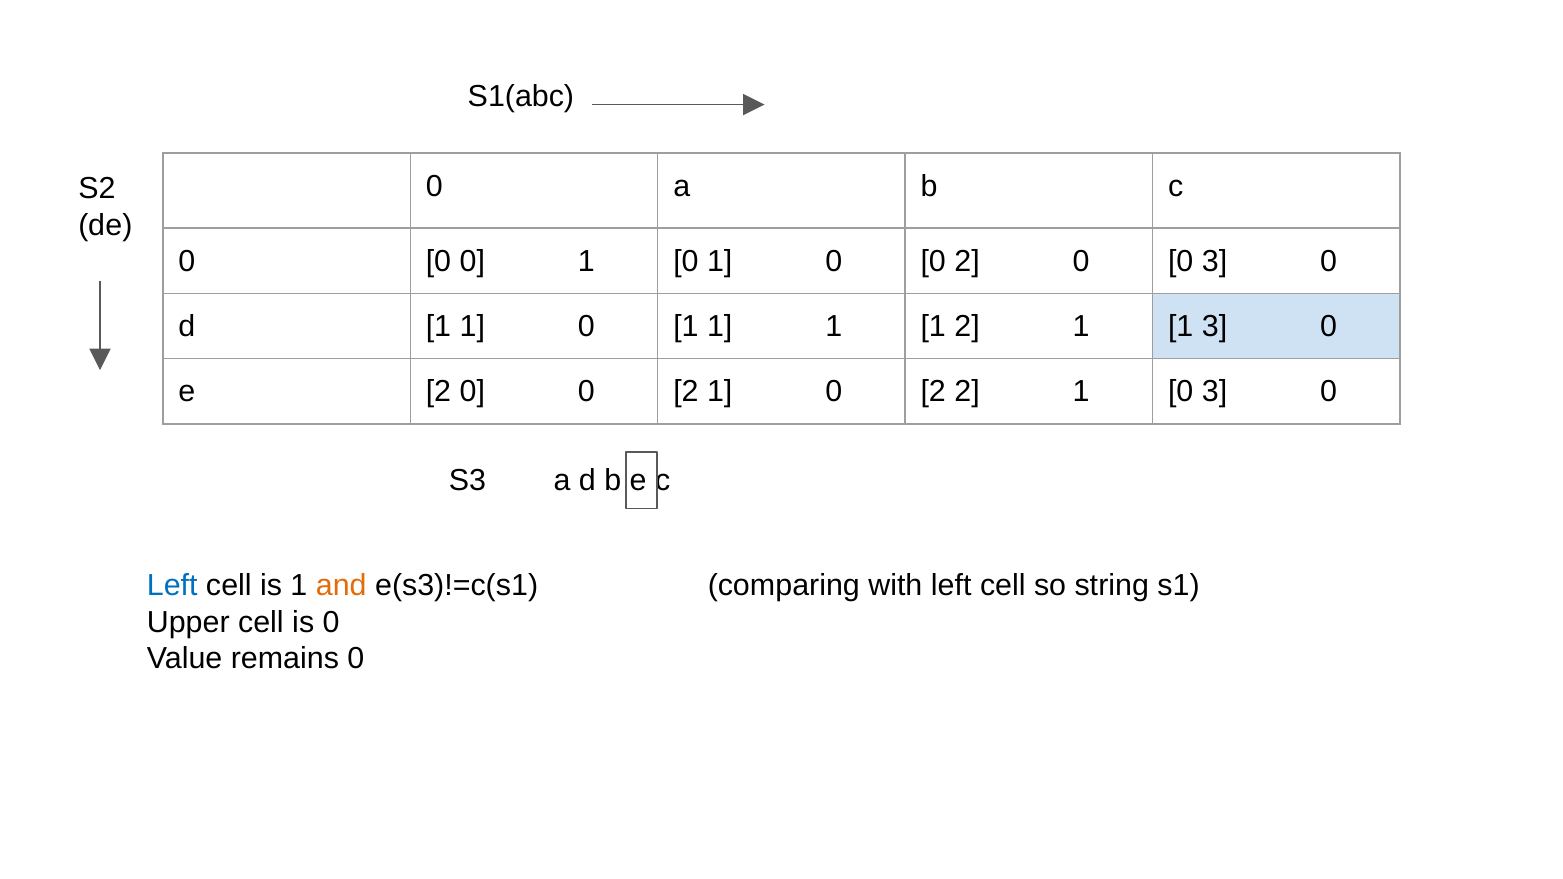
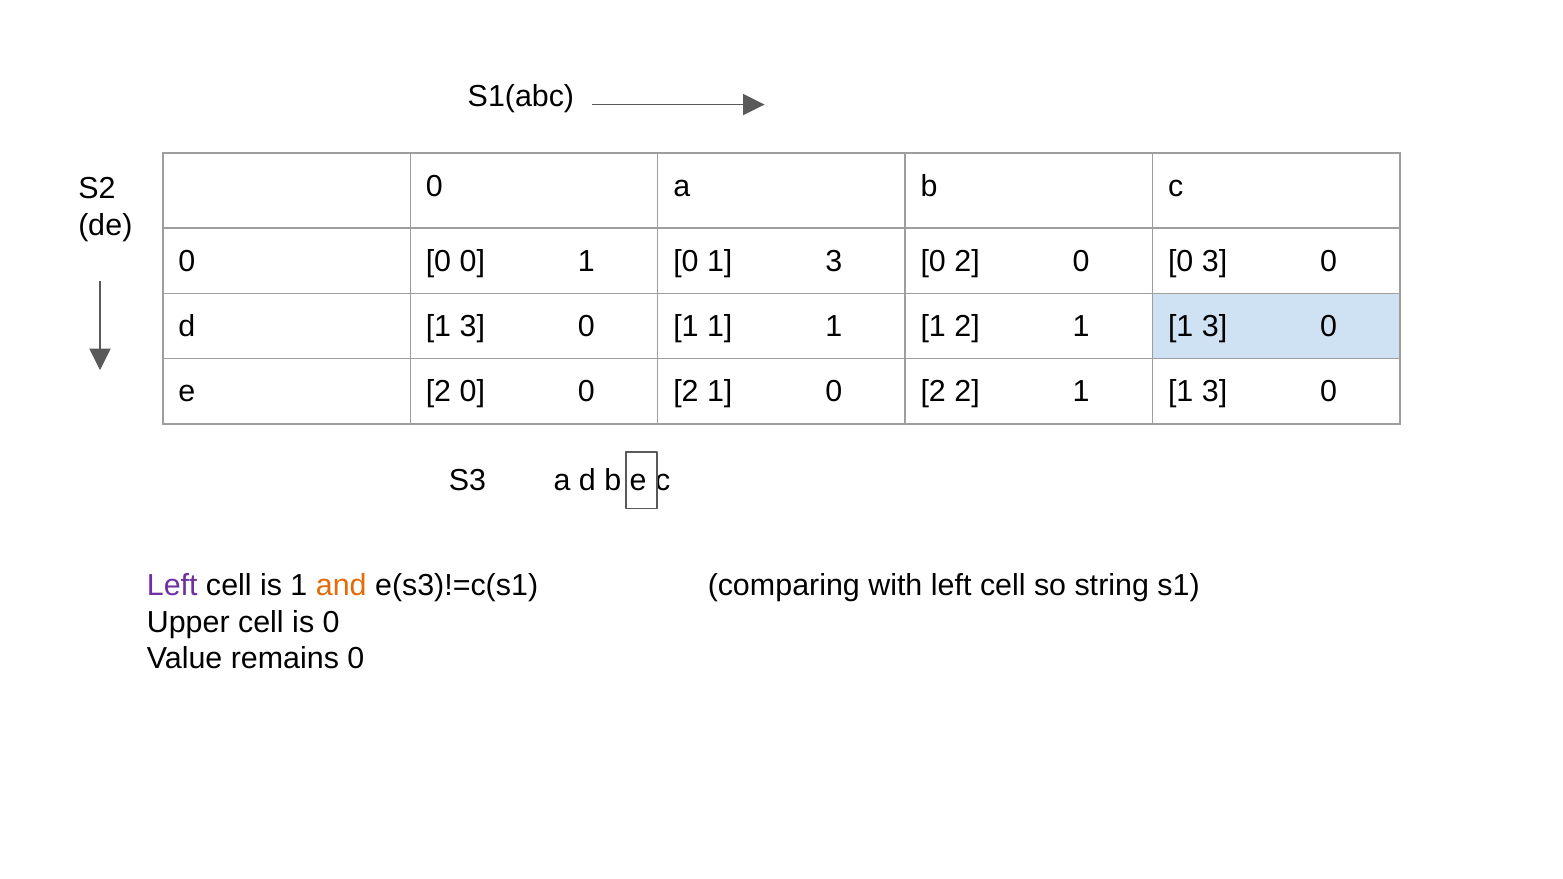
1 0 1 0: 0 -> 3
d 1 1: 1 -> 3
2 2 1 0: 0 -> 1
Left at (172, 586) colour: blue -> purple
